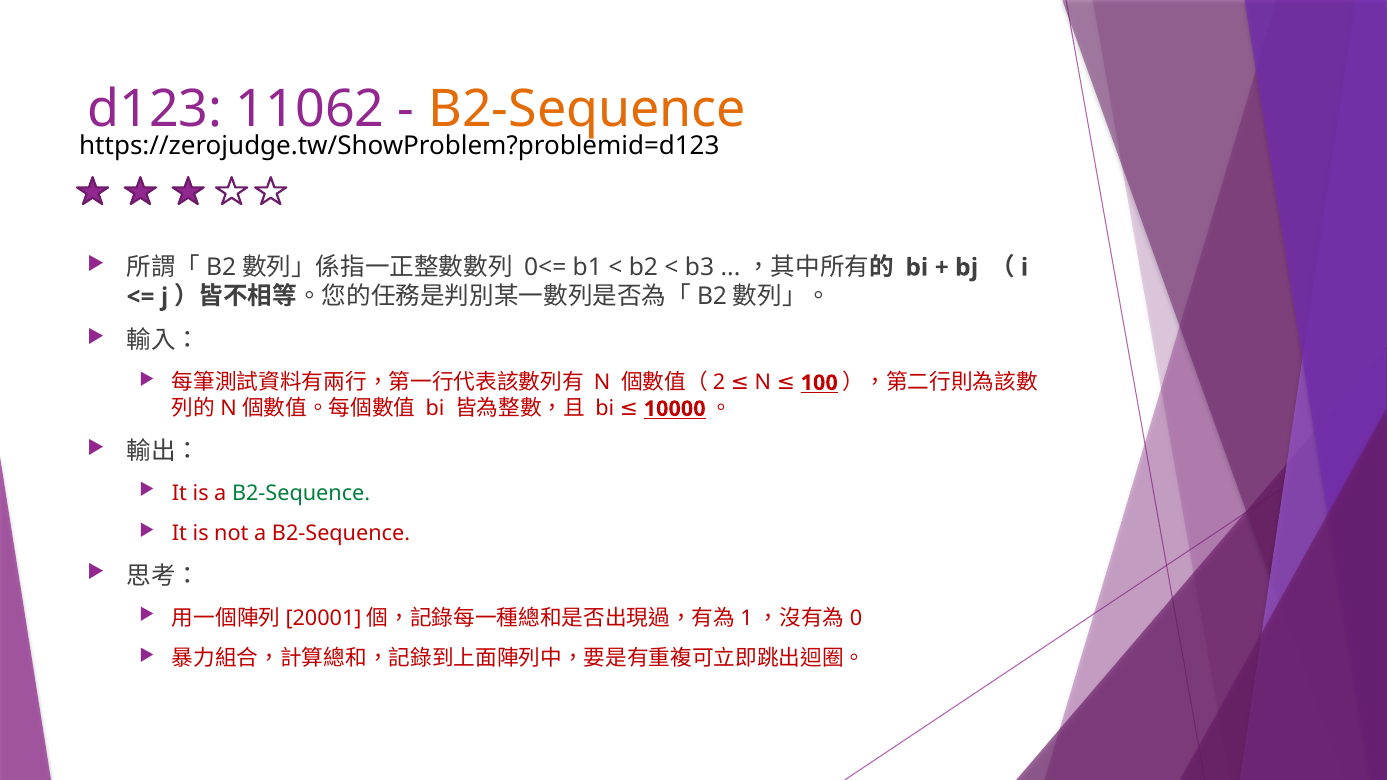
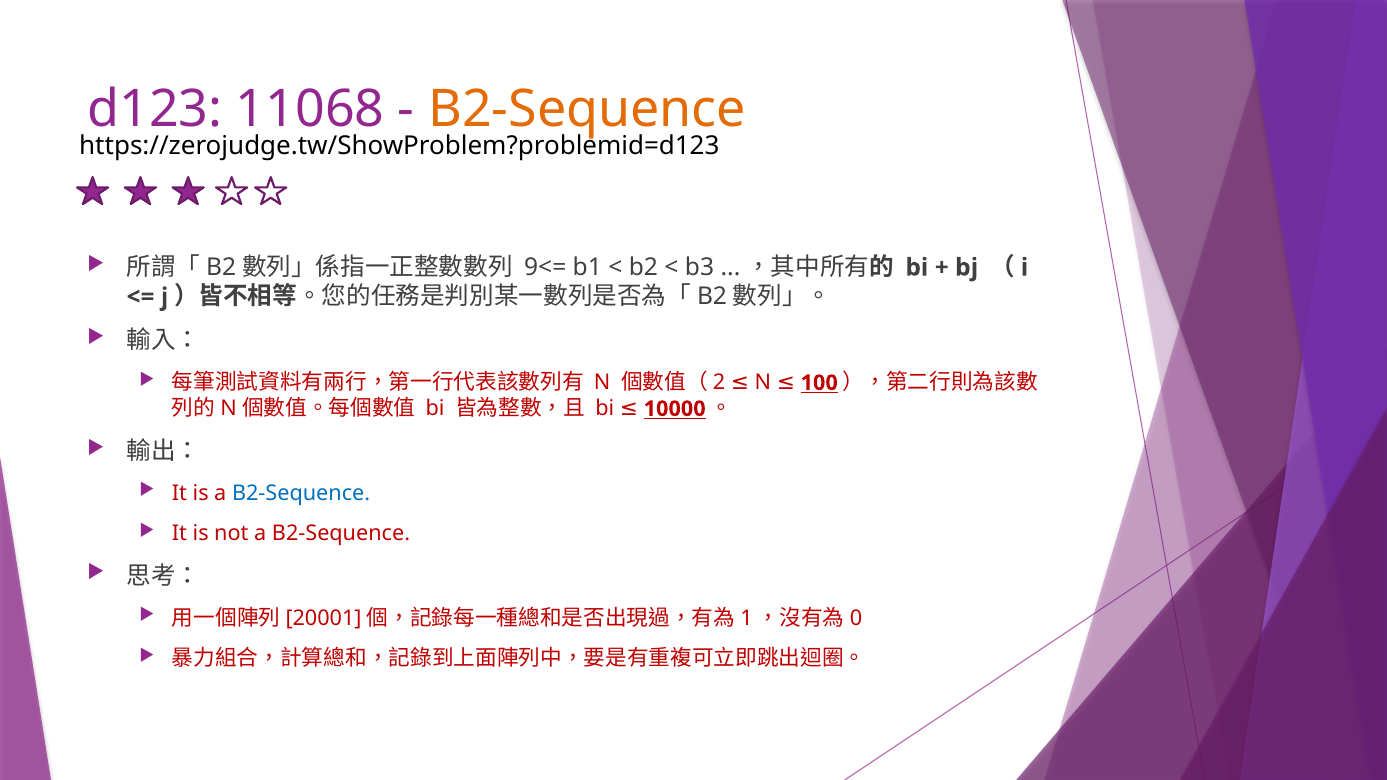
11062: 11062 -> 11068
0<=: 0<= -> 9<=
B2-Sequence at (301, 493) colour: green -> blue
